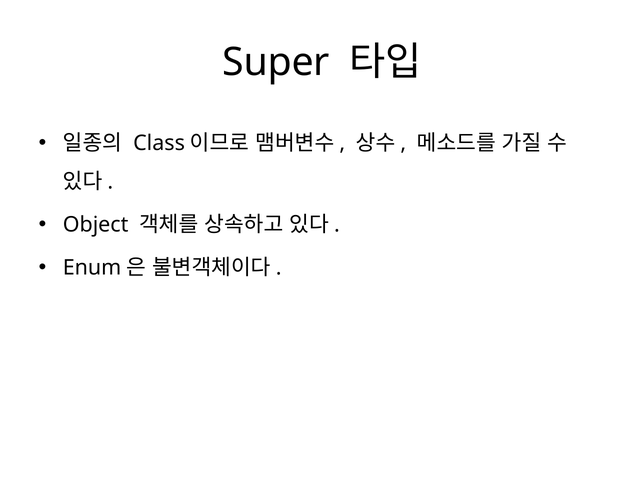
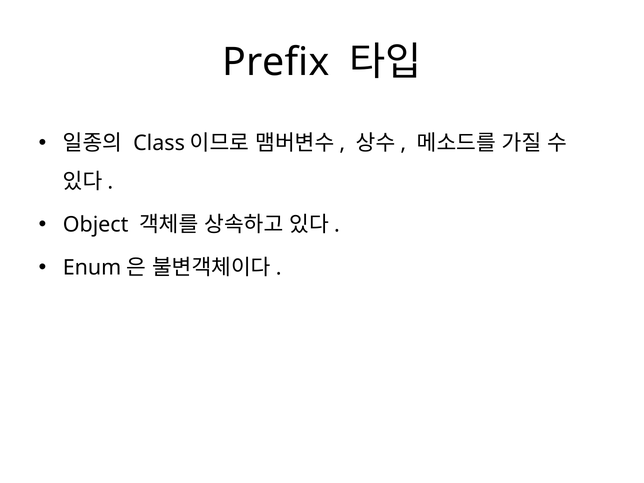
Super: Super -> Prefix
